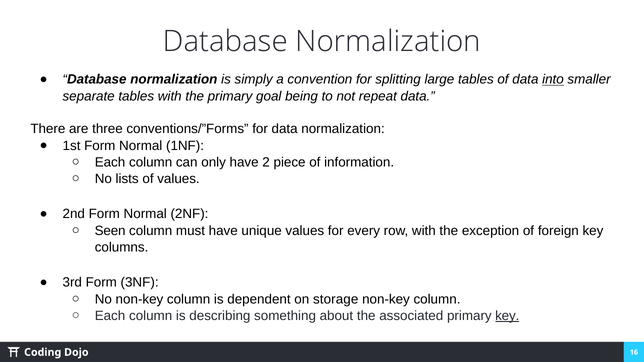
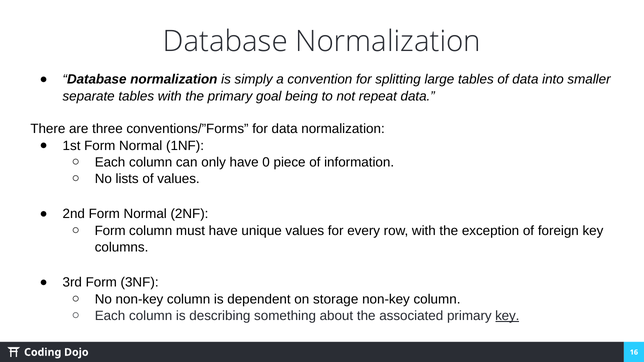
into underline: present -> none
2: 2 -> 0
Seen at (110, 231): Seen -> Form
